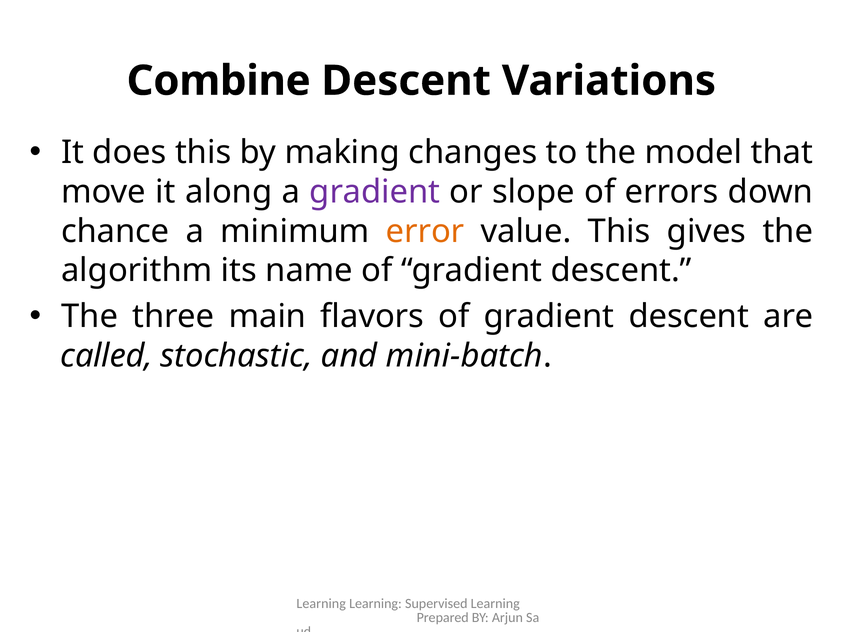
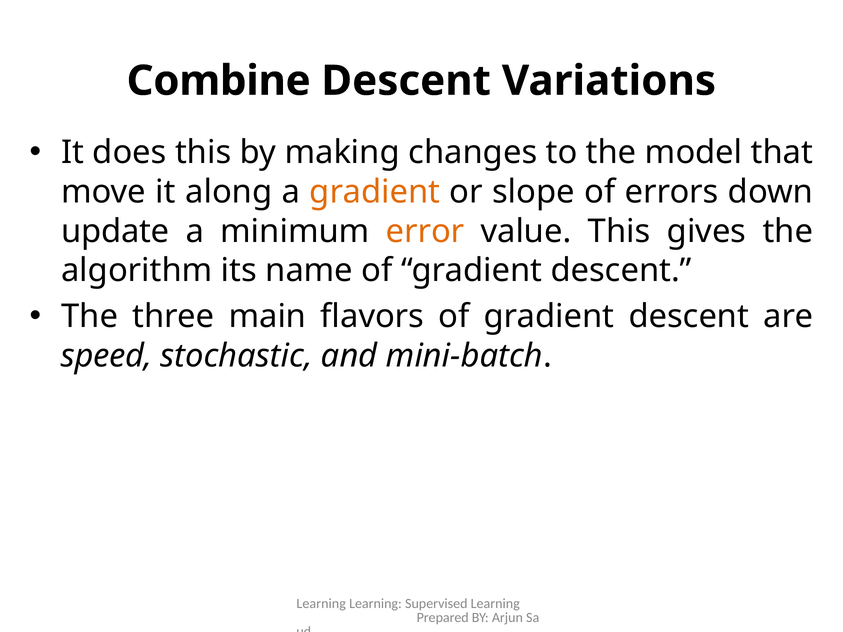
gradient at (375, 192) colour: purple -> orange
chance: chance -> update
called: called -> speed
